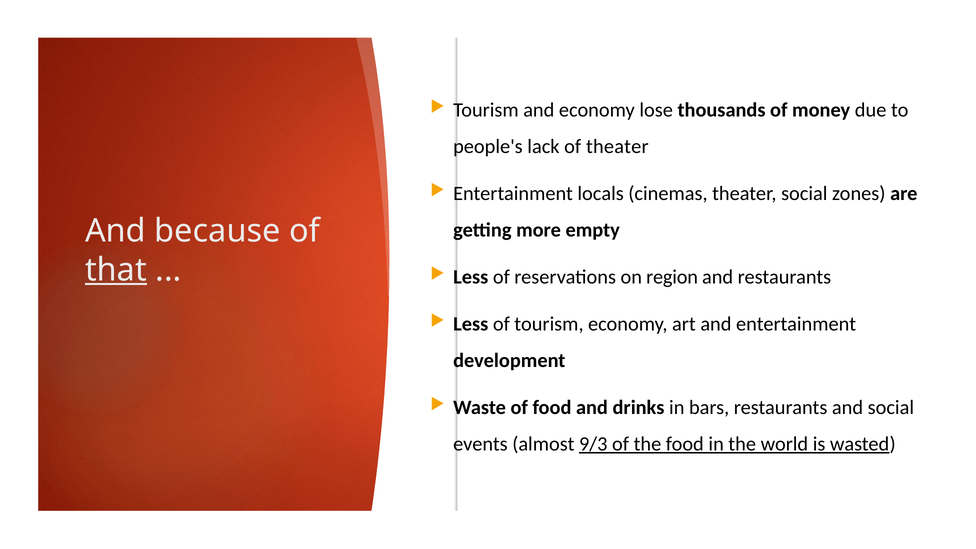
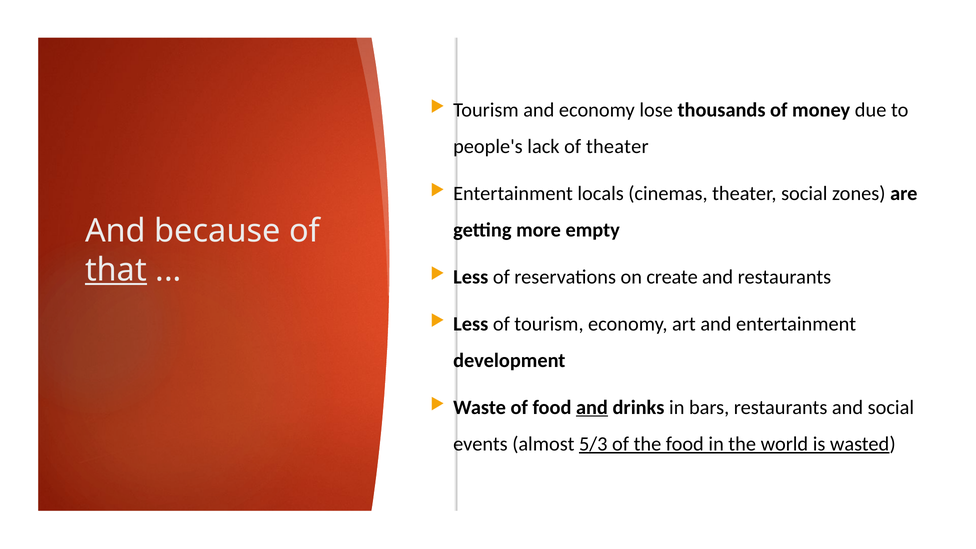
region: region -> create
and at (592, 407) underline: none -> present
9/3: 9/3 -> 5/3
